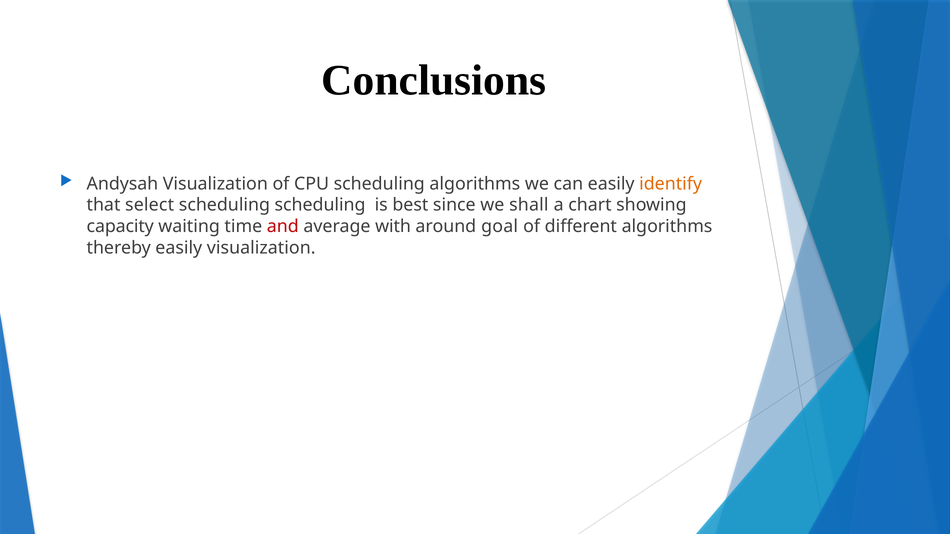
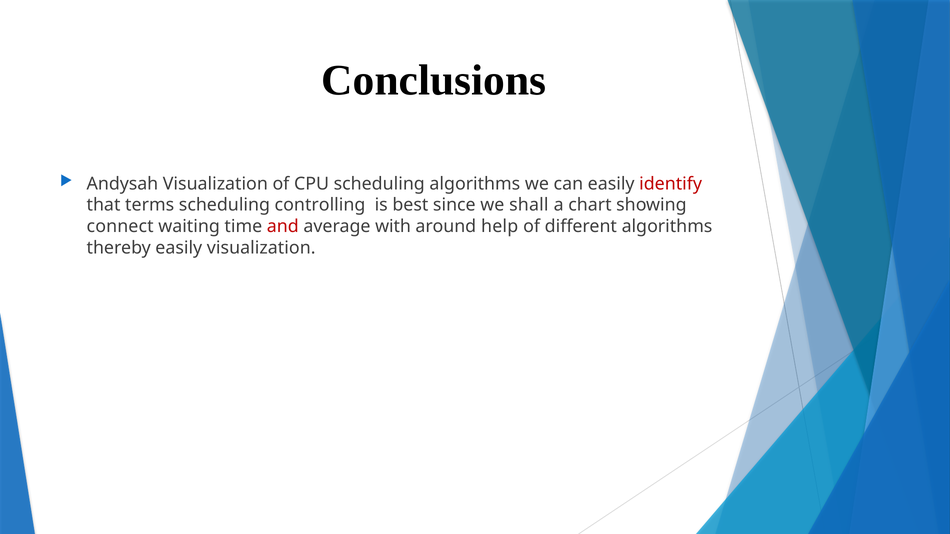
identify colour: orange -> red
select: select -> terms
scheduling scheduling: scheduling -> controlling
capacity: capacity -> connect
goal: goal -> help
